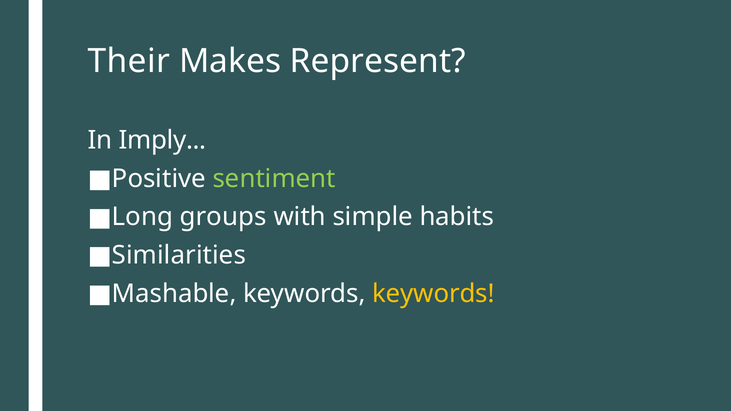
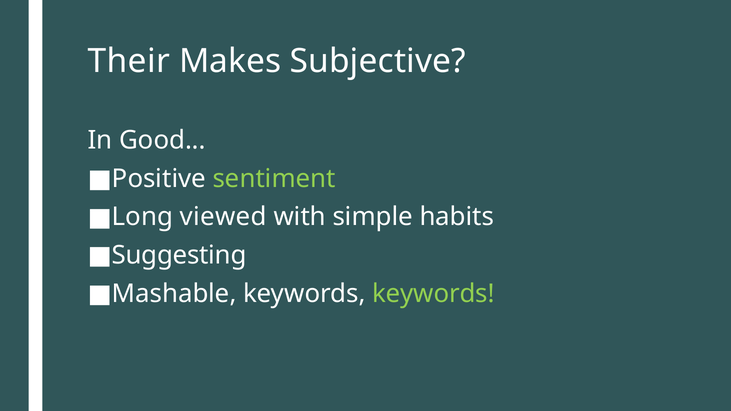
Represent: Represent -> Subjective
Imply: Imply -> Good
groups: groups -> viewed
Similarities: Similarities -> Suggesting
keywords at (433, 294) colour: yellow -> light green
